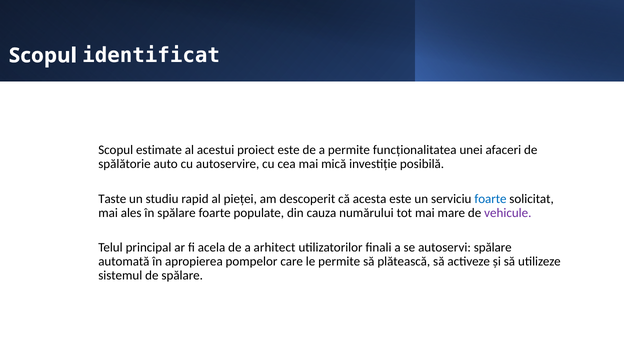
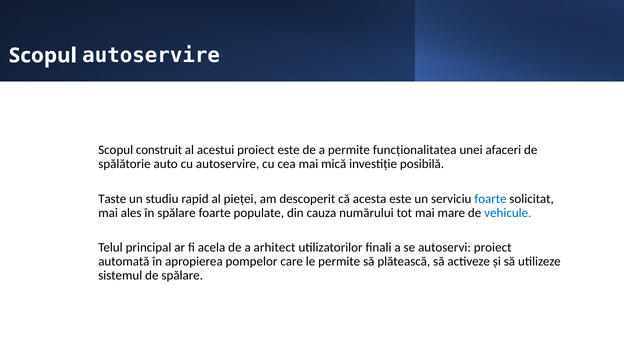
Scopul identificat: identificat -> autoservire
estimate: estimate -> construit
vehicule colour: purple -> blue
autoservi spălare: spălare -> proiect
